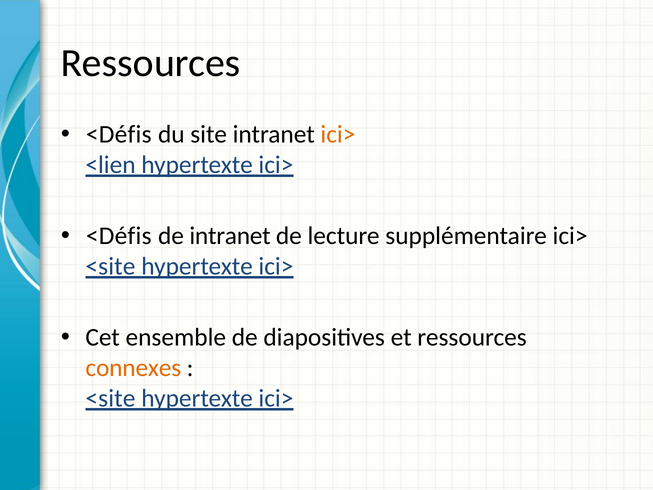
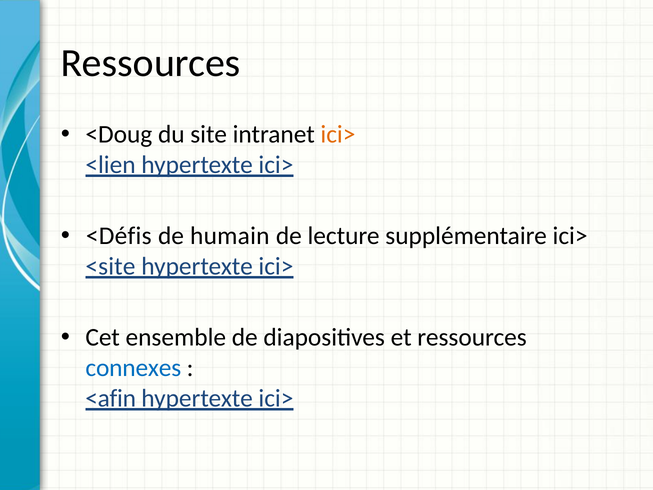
<Défis at (119, 135): <Défis -> <Doug
de intranet: intranet -> humain
connexes colour: orange -> blue
<site at (110, 398): <site -> <afin
